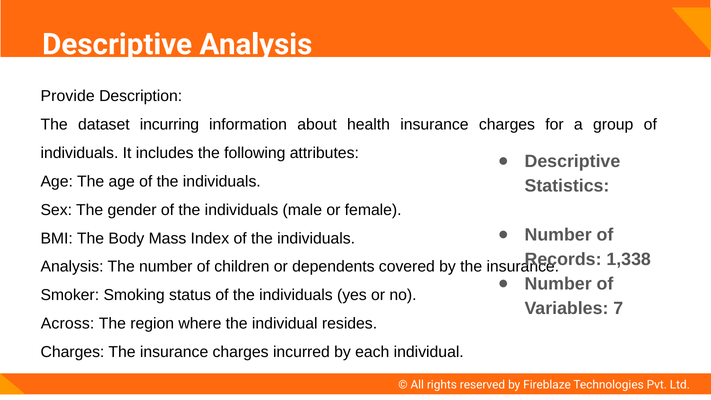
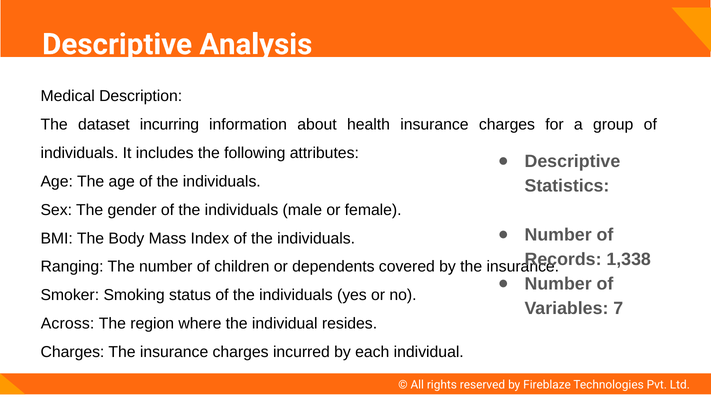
Provide: Provide -> Medical
Analysis at (72, 267): Analysis -> Ranging
